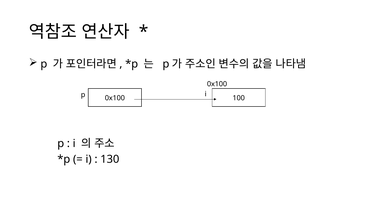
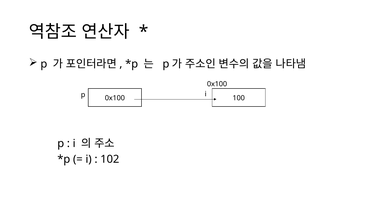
130: 130 -> 102
